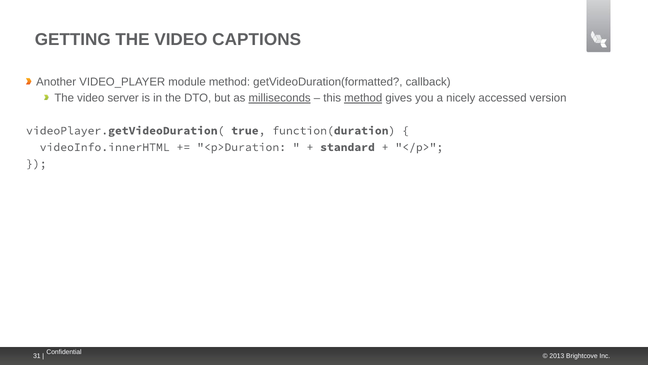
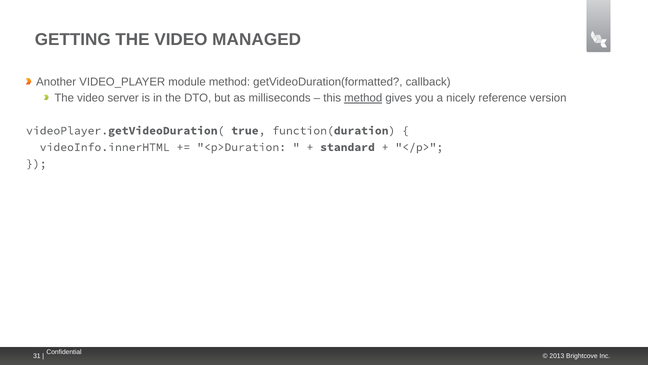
CAPTIONS: CAPTIONS -> MANAGED
milliseconds underline: present -> none
accessed: accessed -> reference
